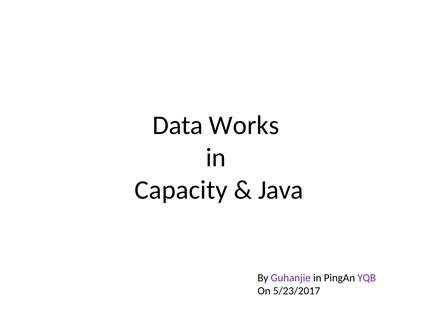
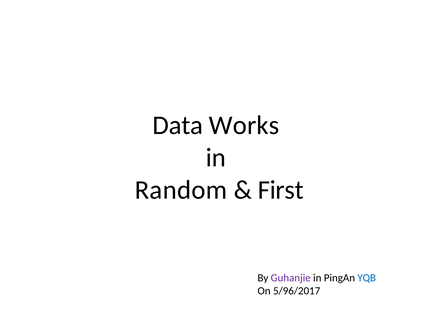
Capacity: Capacity -> Random
Java: Java -> First
YQB colour: purple -> blue
5/23/2017: 5/23/2017 -> 5/96/2017
